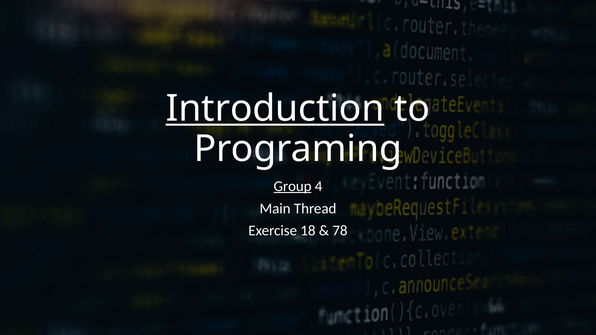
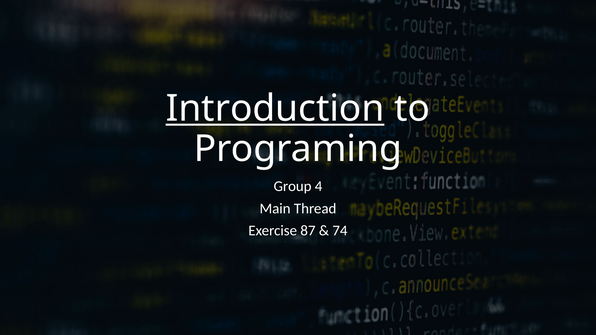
Group underline: present -> none
18: 18 -> 87
78: 78 -> 74
